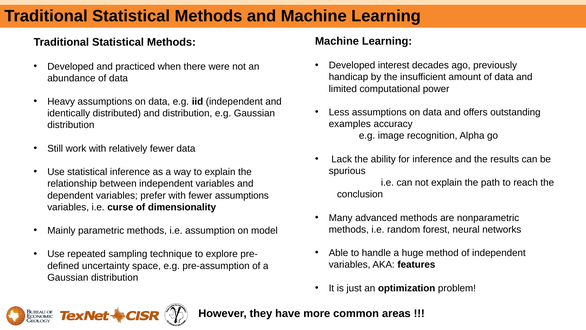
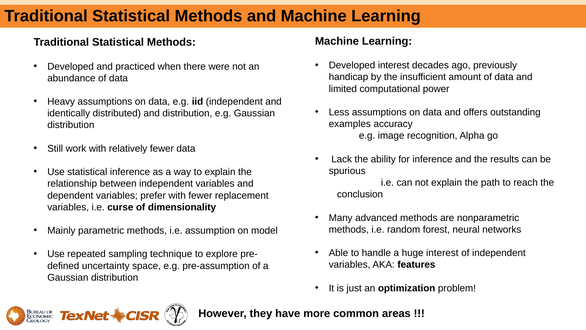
fewer assumptions: assumptions -> replacement
huge method: method -> interest
